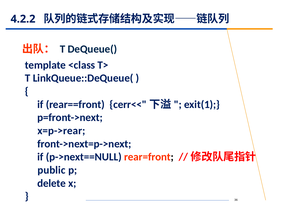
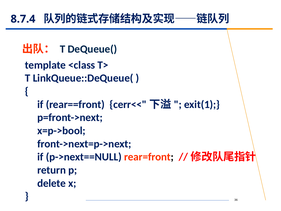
4.2.2: 4.2.2 -> 8.7.4
x=p->rear: x=p->rear -> x=p->bool
public: public -> return
